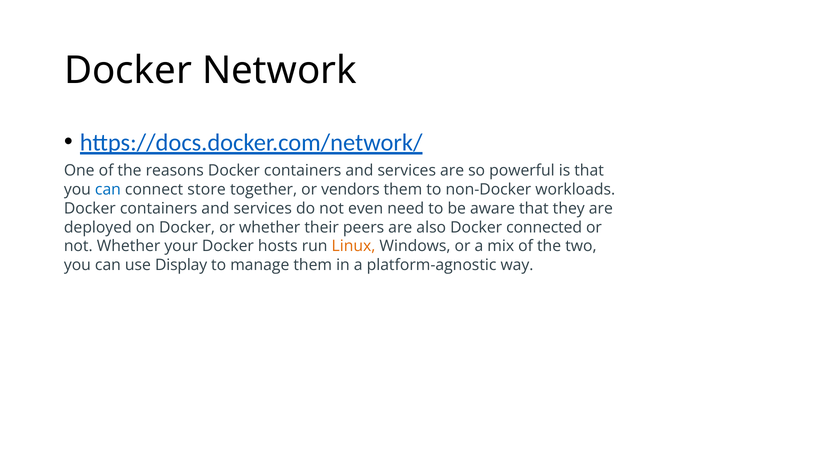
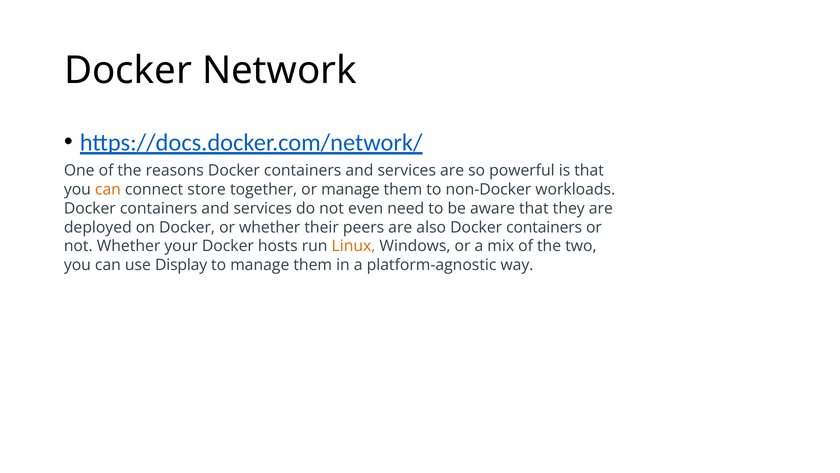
can at (108, 189) colour: blue -> orange
or vendors: vendors -> manage
also Docker connected: connected -> containers
